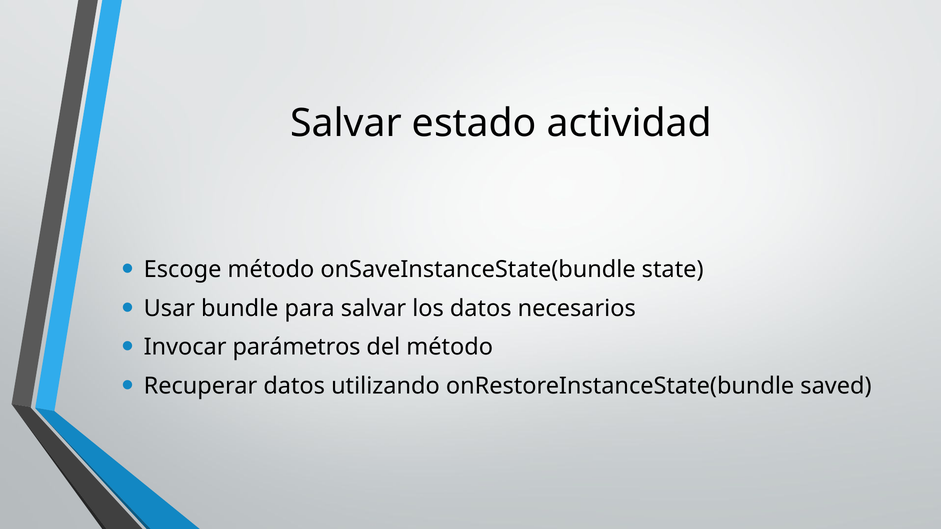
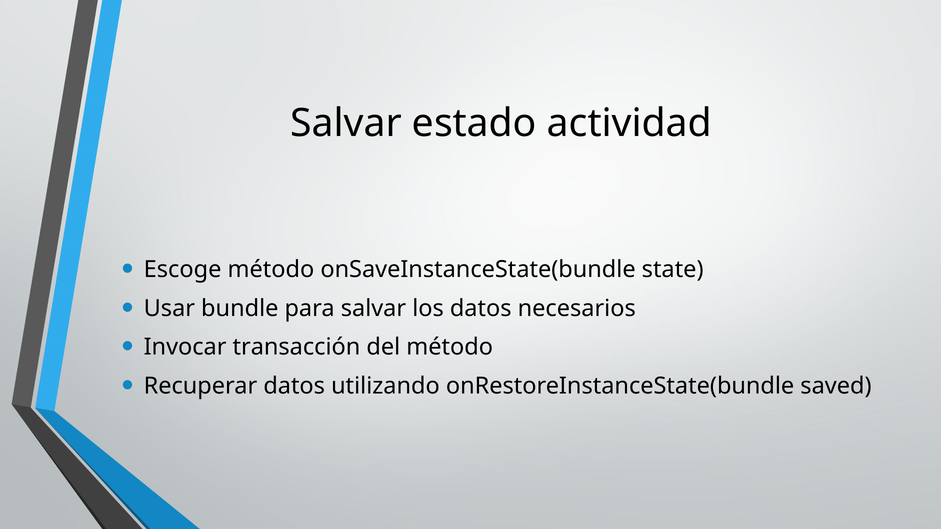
parámetros: parámetros -> transacción
